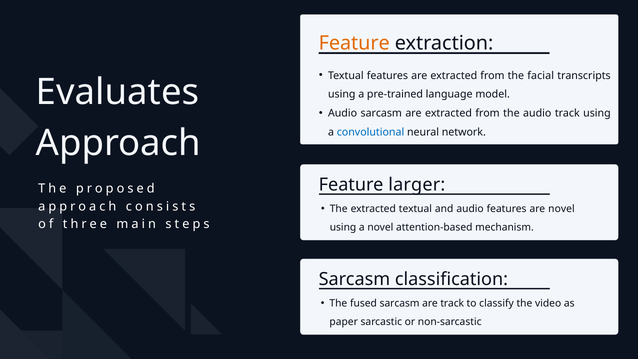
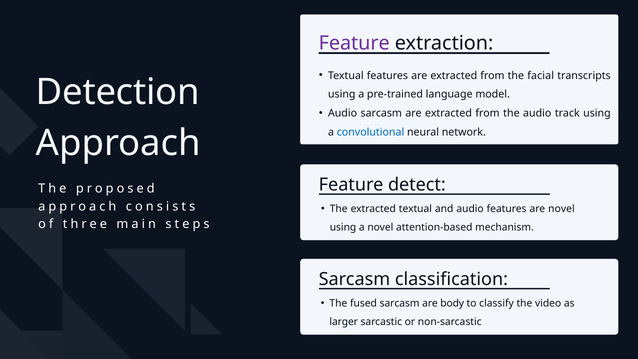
Feature at (354, 43) colour: orange -> purple
Evaluates: Evaluates -> Detection
larger: larger -> detect
are track: track -> body
paper: paper -> larger
